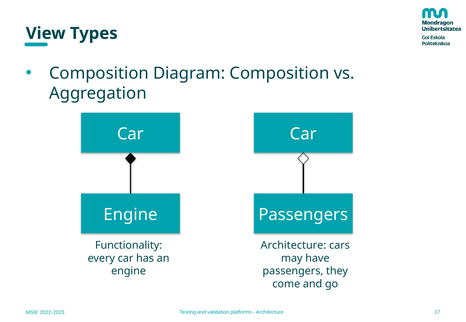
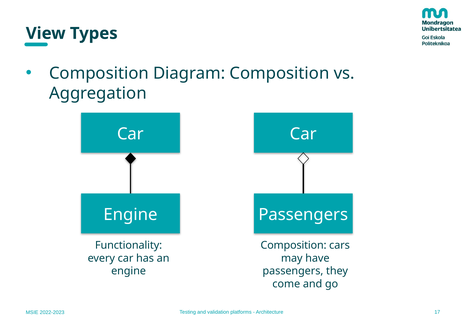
Architecture at (293, 246): Architecture -> Composition
